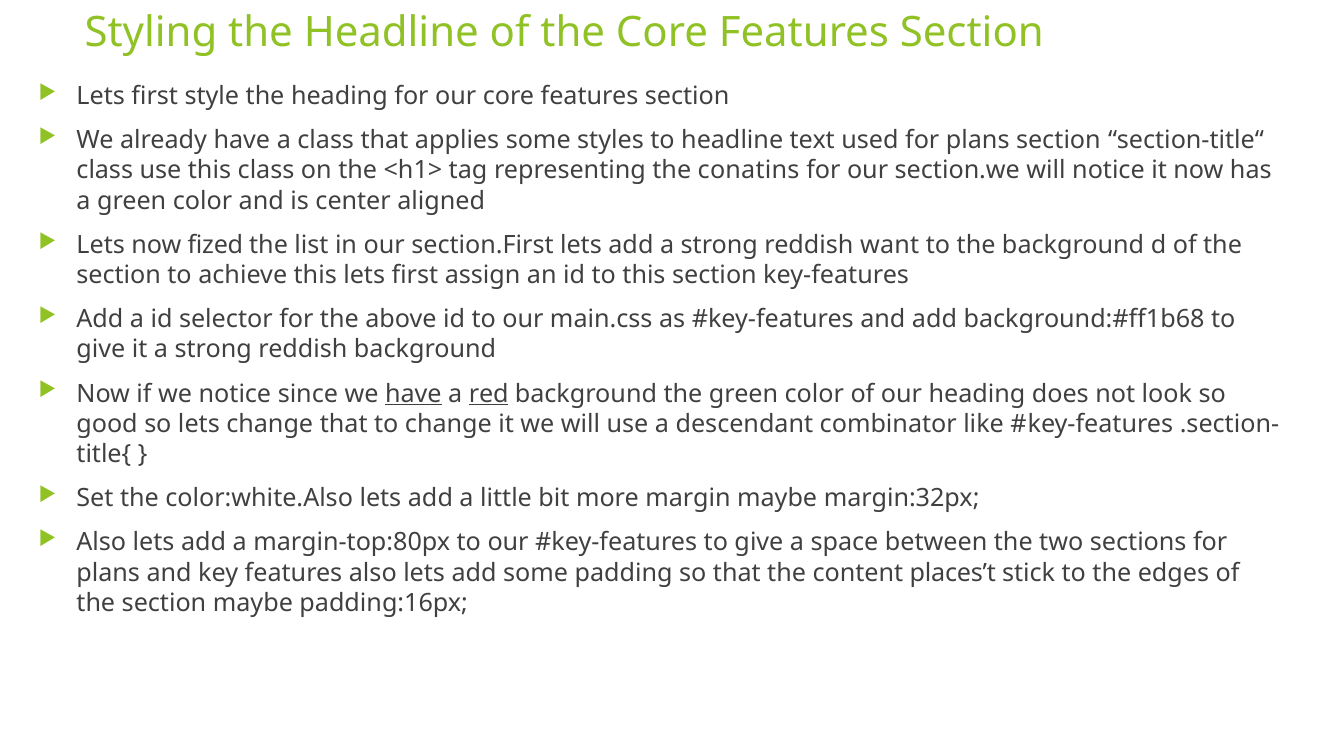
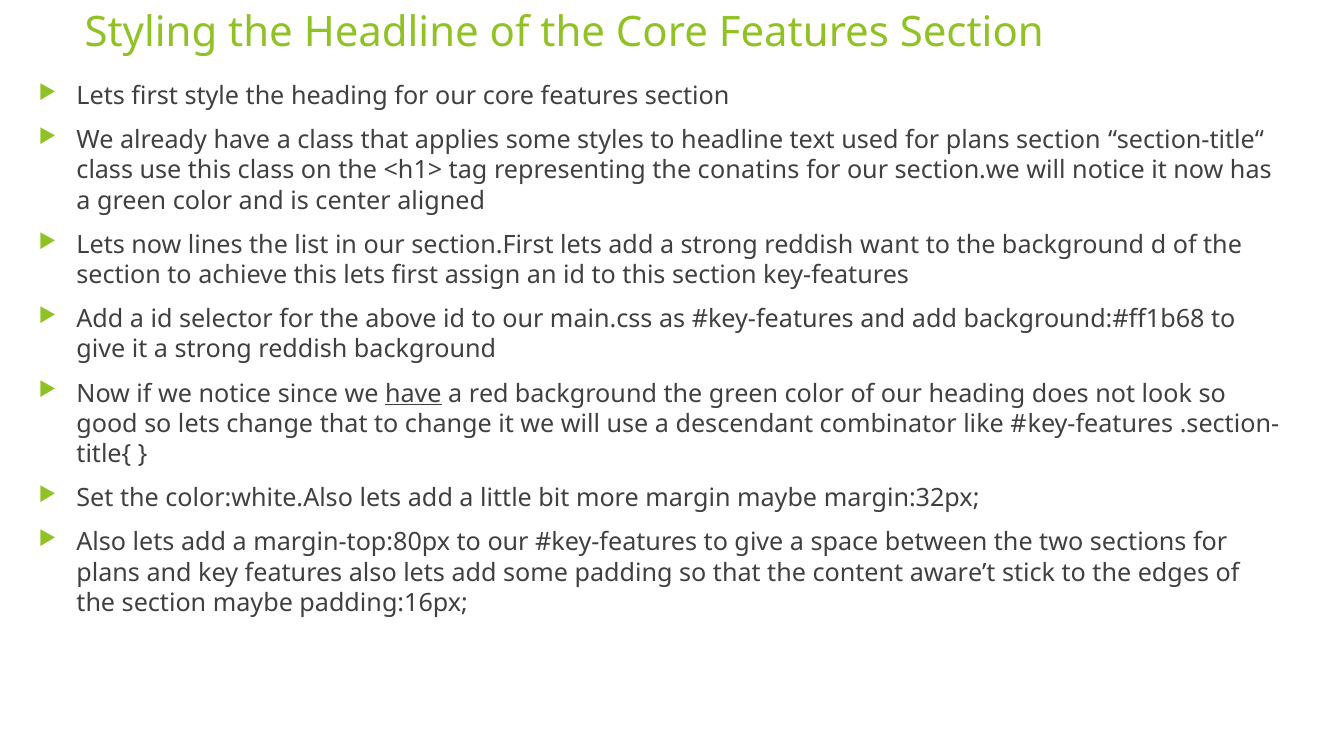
fized: fized -> lines
red underline: present -> none
places’t: places’t -> aware’t
